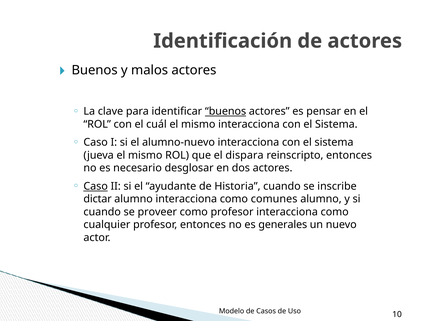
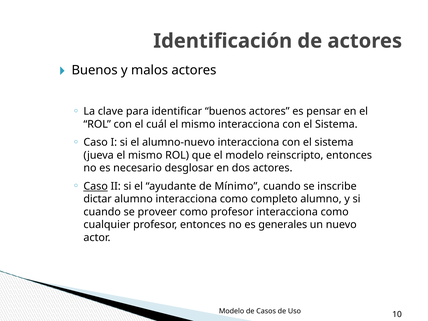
buenos at (226, 111) underline: present -> none
el dispara: dispara -> modelo
Historia: Historia -> Mínimo
comunes: comunes -> completo
